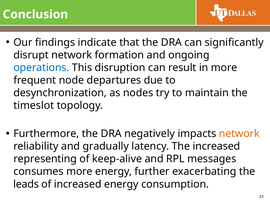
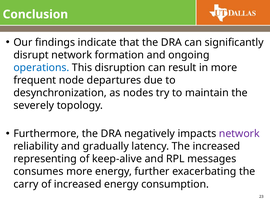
timeslot: timeslot -> severely
network at (239, 133) colour: orange -> purple
leads: leads -> carry
